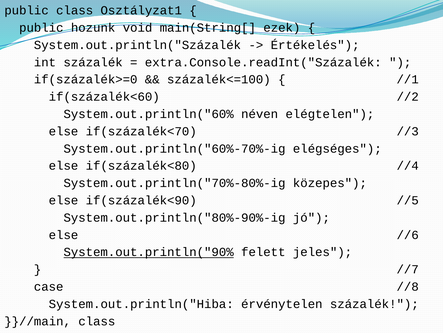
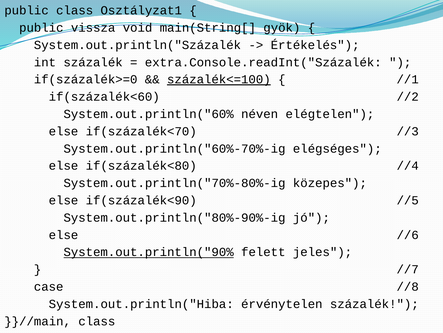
hozunk: hozunk -> vissza
ezek: ezek -> gyök
százalék<=100 underline: none -> present
